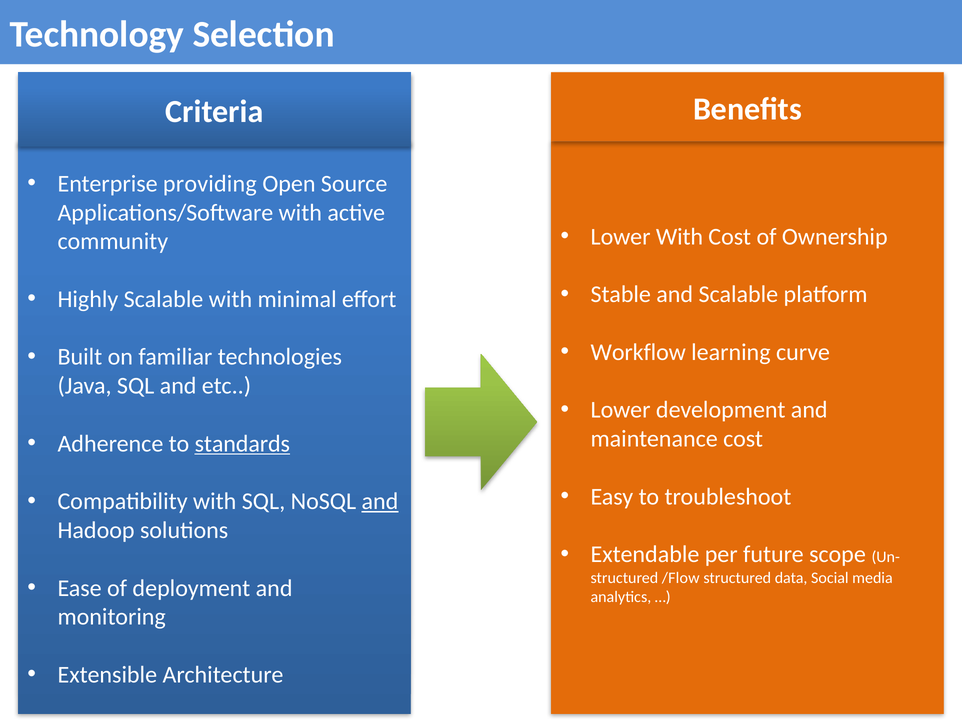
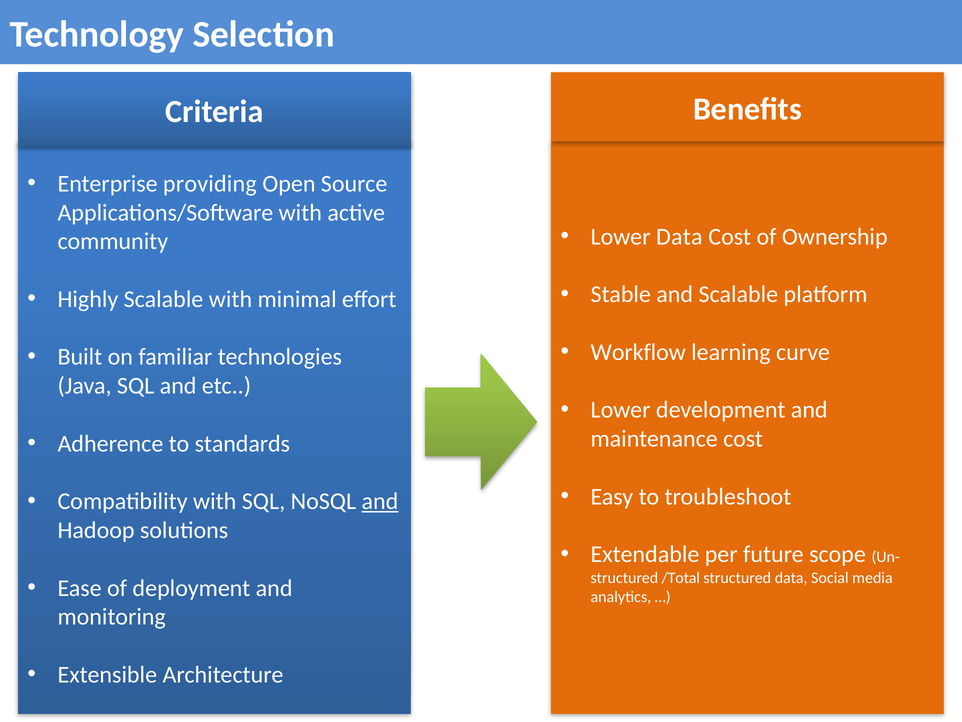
Lower With: With -> Data
standards underline: present -> none
/Flow: /Flow -> /Total
